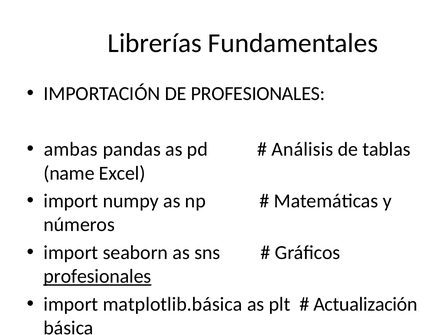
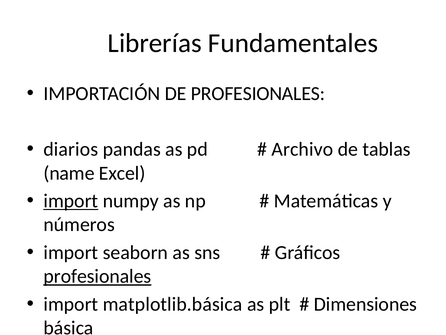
ambas: ambas -> diarios
Análisis: Análisis -> Archivo
import at (71, 201) underline: none -> present
Actualización: Actualización -> Dimensiones
